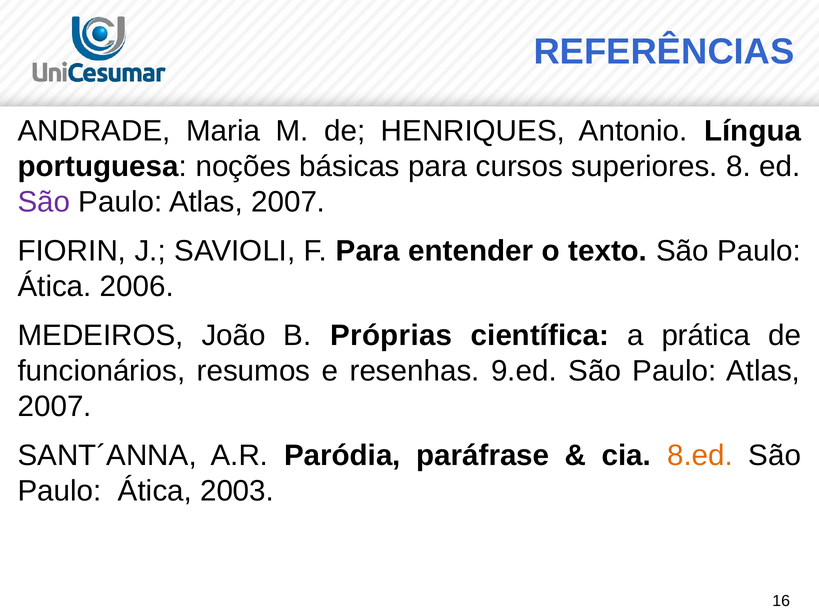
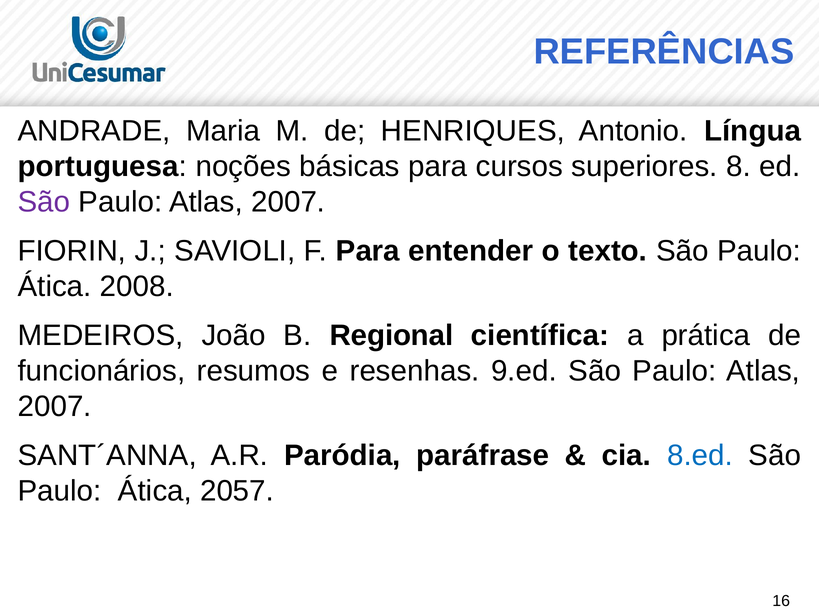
2006: 2006 -> 2008
Próprias: Próprias -> Regional
8.ed colour: orange -> blue
2003: 2003 -> 2057
